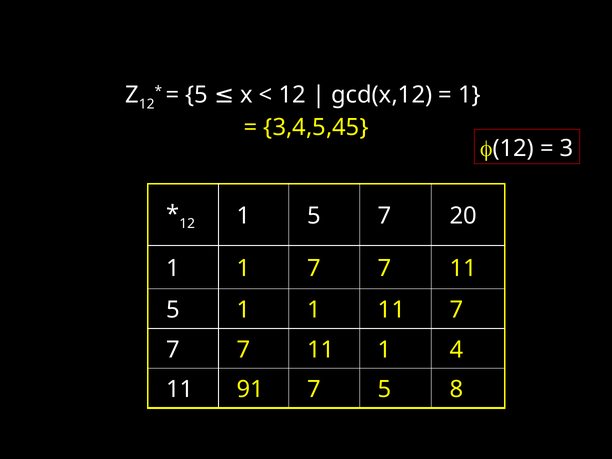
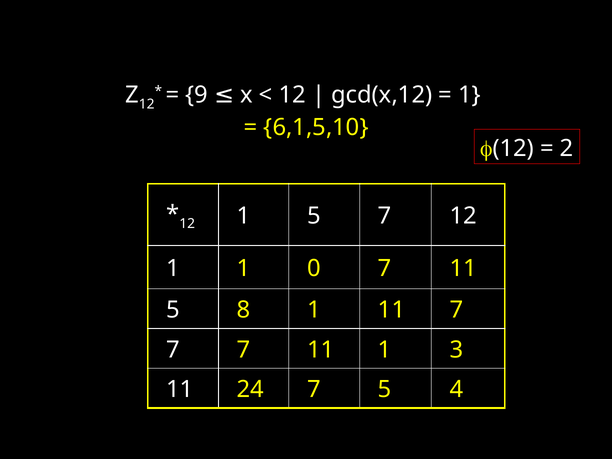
5 at (197, 95): 5 -> 9
3,4,5,45: 3,4,5,45 -> 6,1,5,10
3: 3 -> 2
7 20: 20 -> 12
1 7: 7 -> 0
5 1: 1 -> 8
4: 4 -> 3
91: 91 -> 24
8: 8 -> 4
